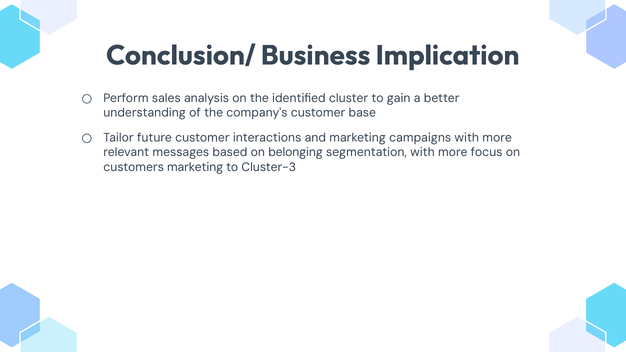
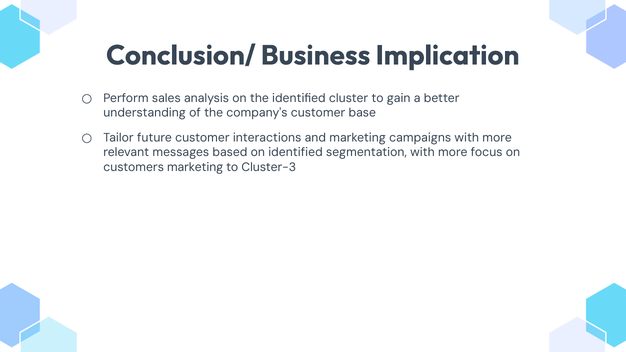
on belonging: belonging -> identified
